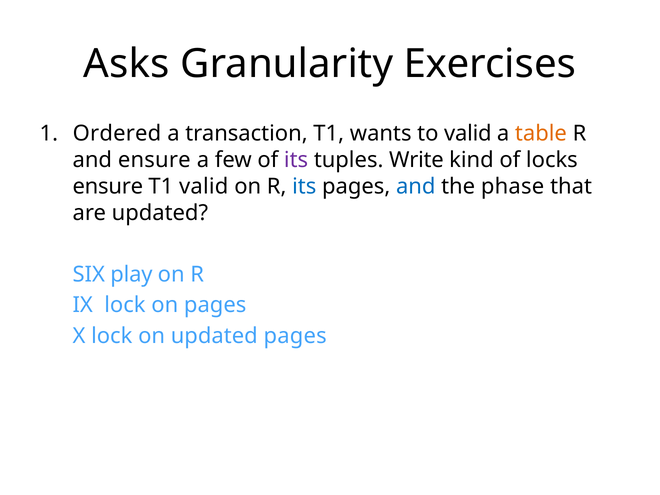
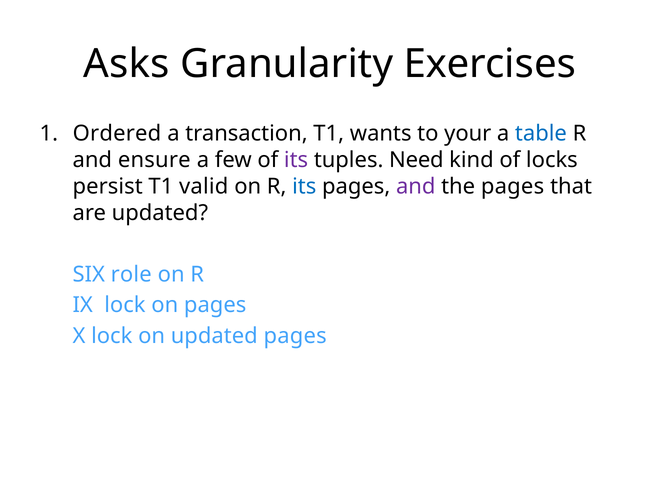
to valid: valid -> your
table colour: orange -> blue
Write: Write -> Need
ensure at (108, 186): ensure -> persist
and at (416, 186) colour: blue -> purple
the phase: phase -> pages
play: play -> role
